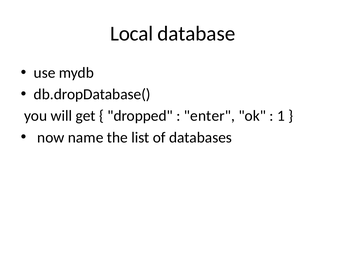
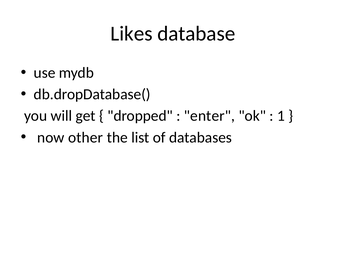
Local: Local -> Likes
name: name -> other
